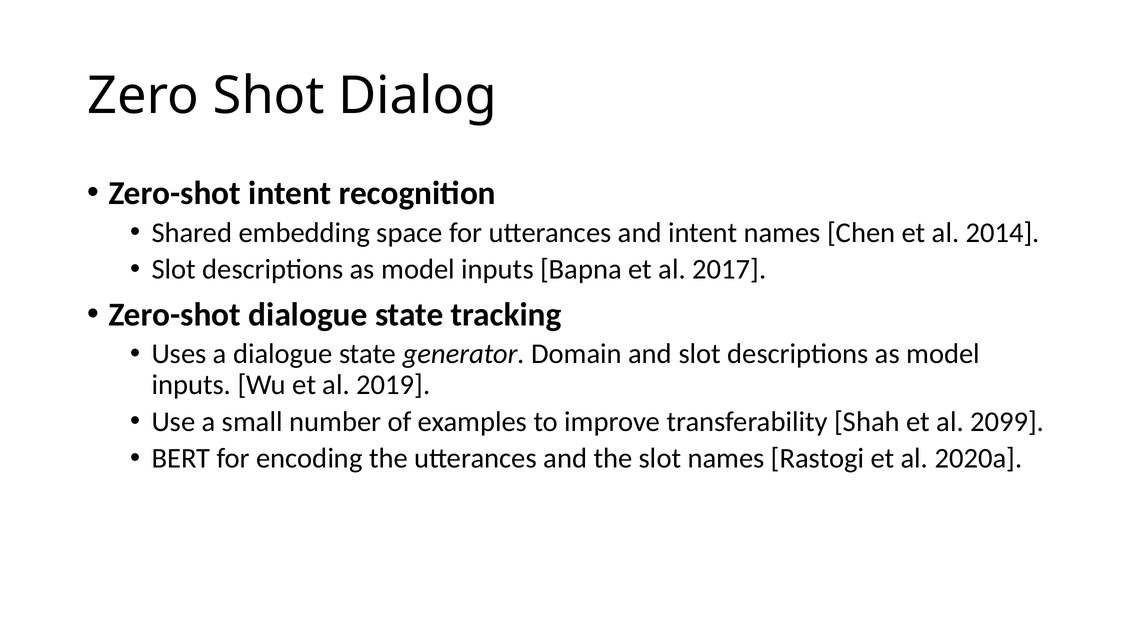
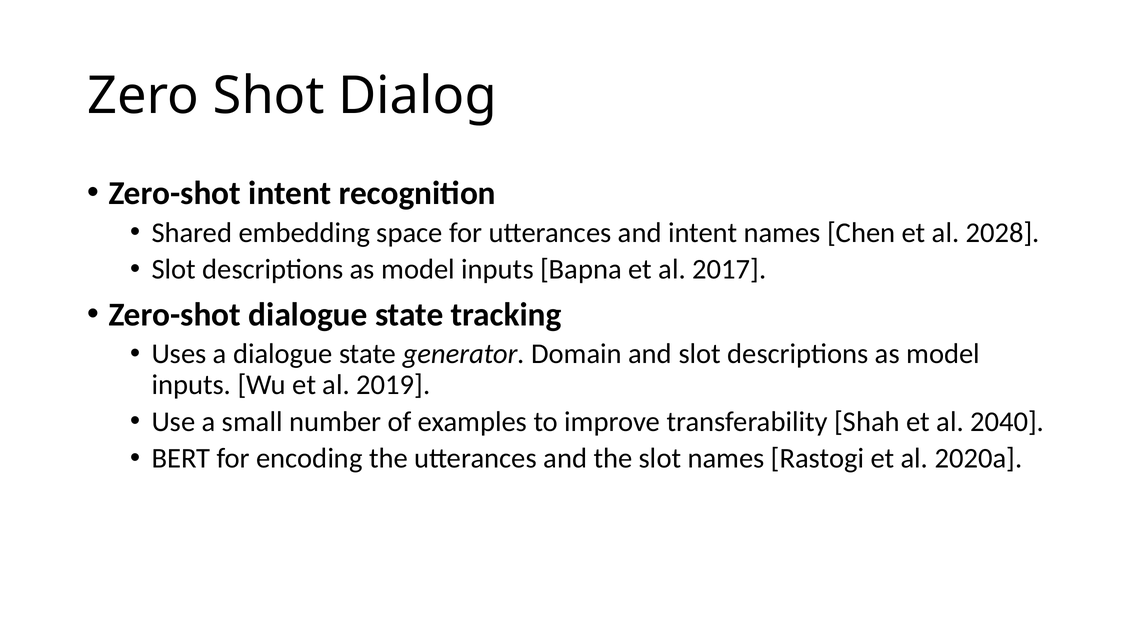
2014: 2014 -> 2028
2099: 2099 -> 2040
